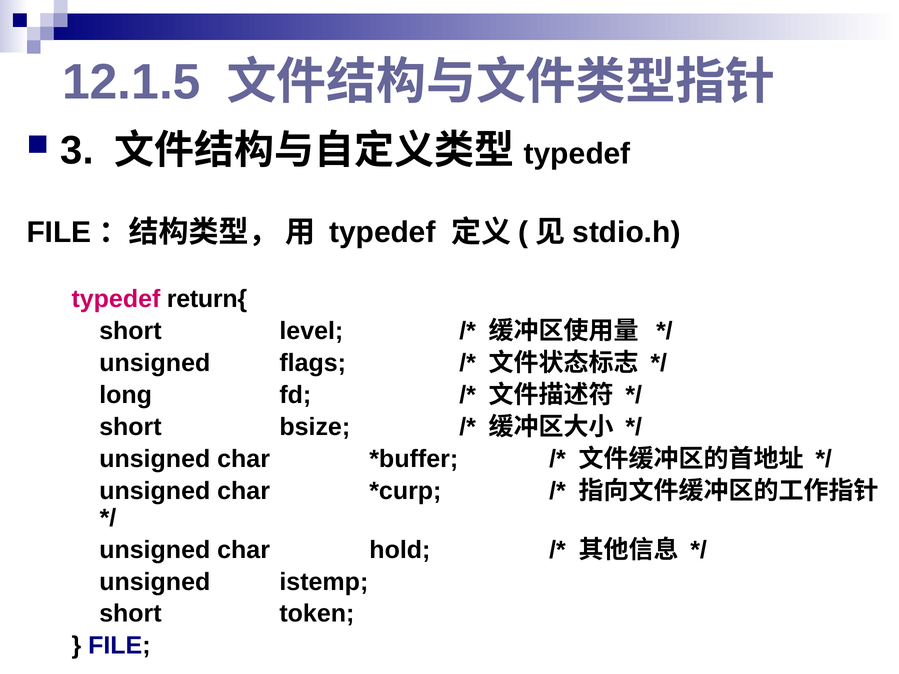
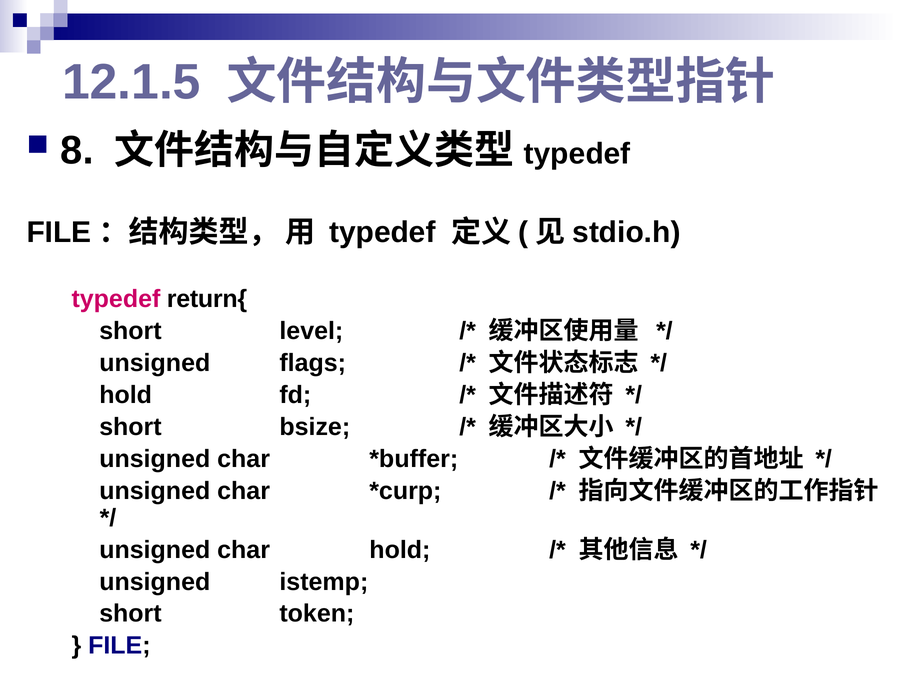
3: 3 -> 8
long at (126, 395): long -> hold
